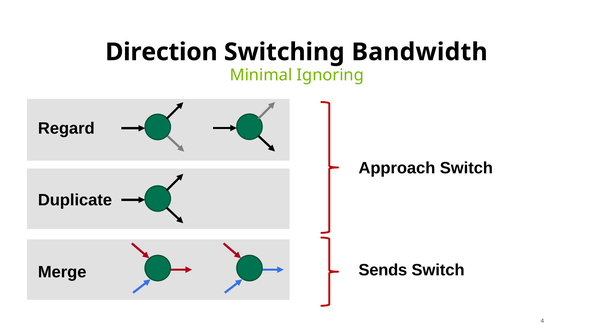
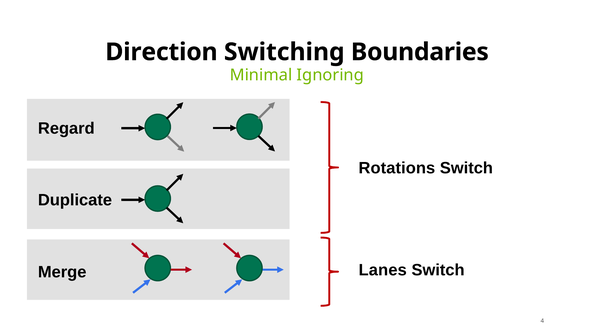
Bandwidth: Bandwidth -> Boundaries
Approach: Approach -> Rotations
Sends: Sends -> Lanes
